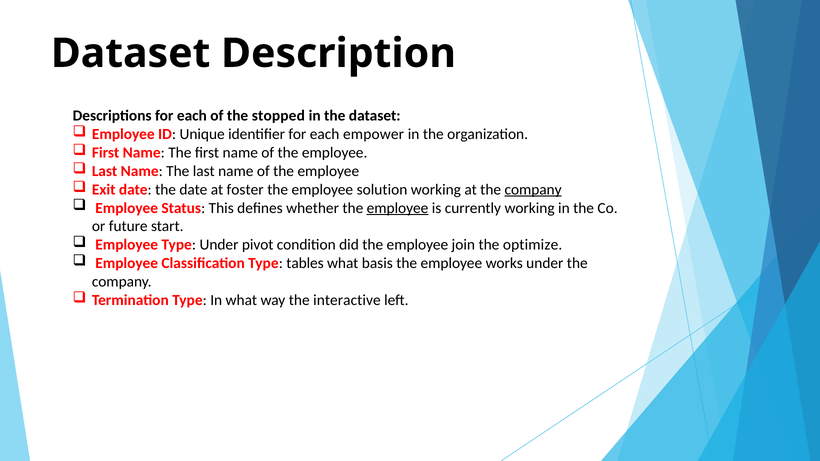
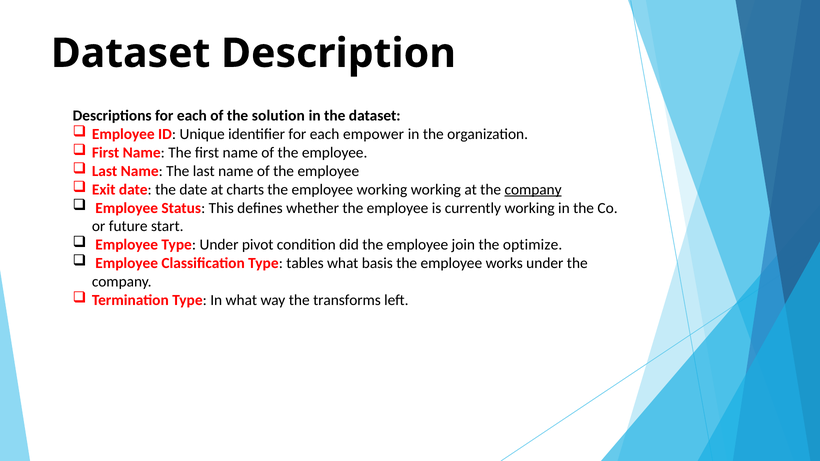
stopped: stopped -> solution
foster: foster -> charts
employee solution: solution -> working
employee at (398, 208) underline: present -> none
interactive: interactive -> transforms
